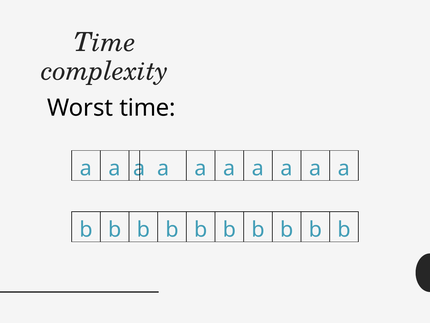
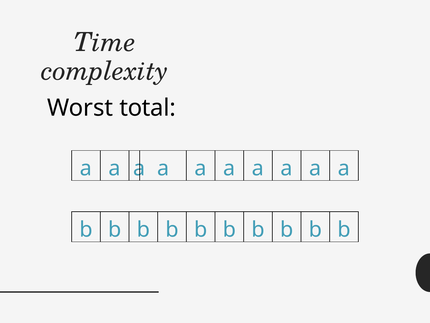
Worst time: time -> total
